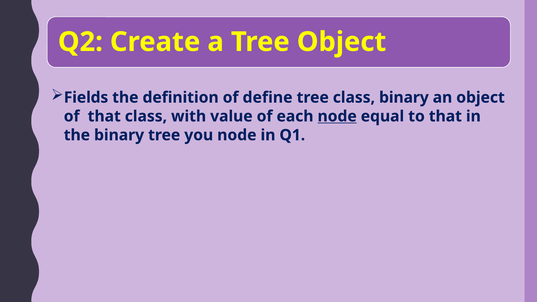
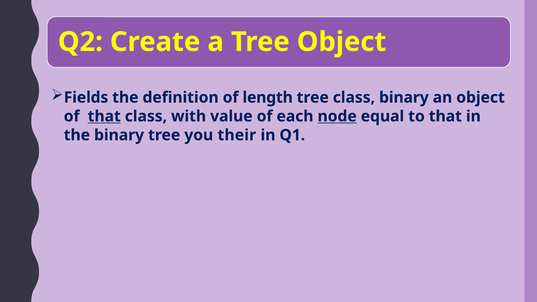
define: define -> length
that at (104, 116) underline: none -> present
you node: node -> their
